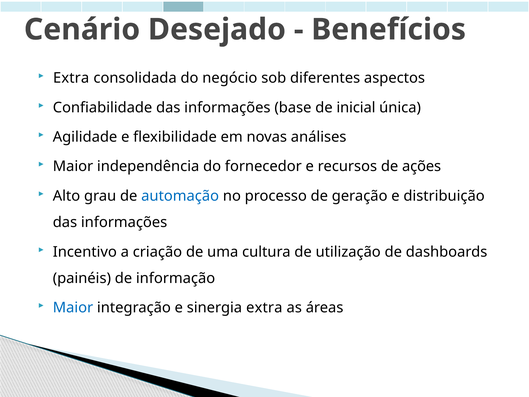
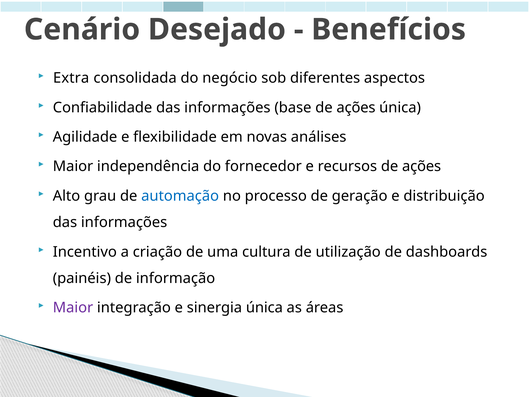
base de inicial: inicial -> ações
Maior at (73, 308) colour: blue -> purple
sinergia extra: extra -> única
